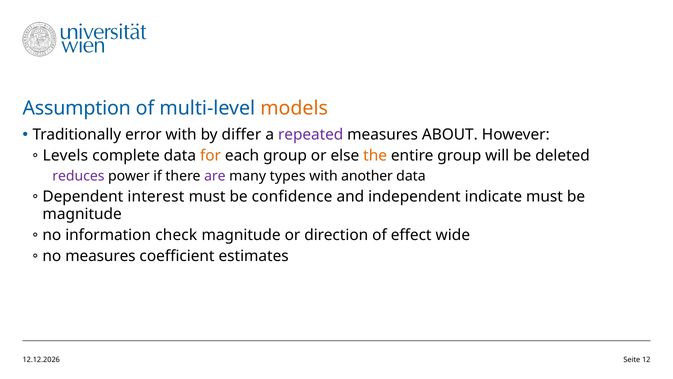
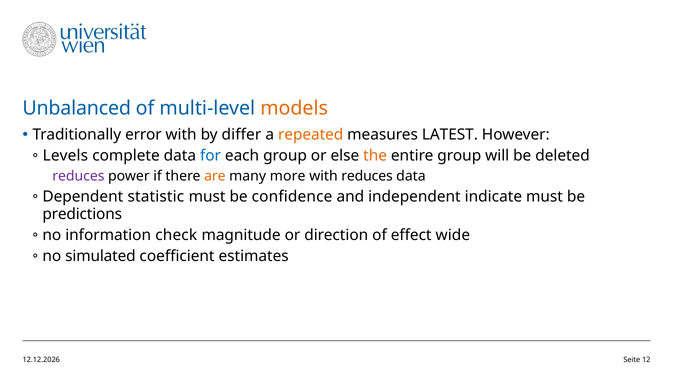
Assumption: Assumption -> Unbalanced
repeated colour: purple -> orange
ABOUT: ABOUT -> LATEST
for colour: orange -> blue
are colour: purple -> orange
types: types -> more
with another: another -> reduces
interest: interest -> statistic
magnitude at (82, 214): magnitude -> predictions
no measures: measures -> simulated
